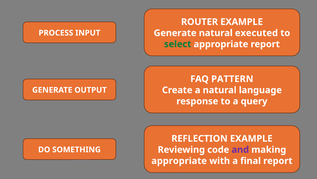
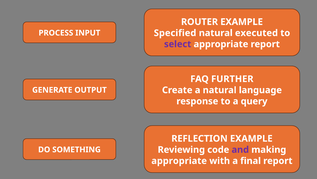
Generate at (175, 33): Generate -> Specified
select colour: green -> purple
PATTERN: PATTERN -> FURTHER
